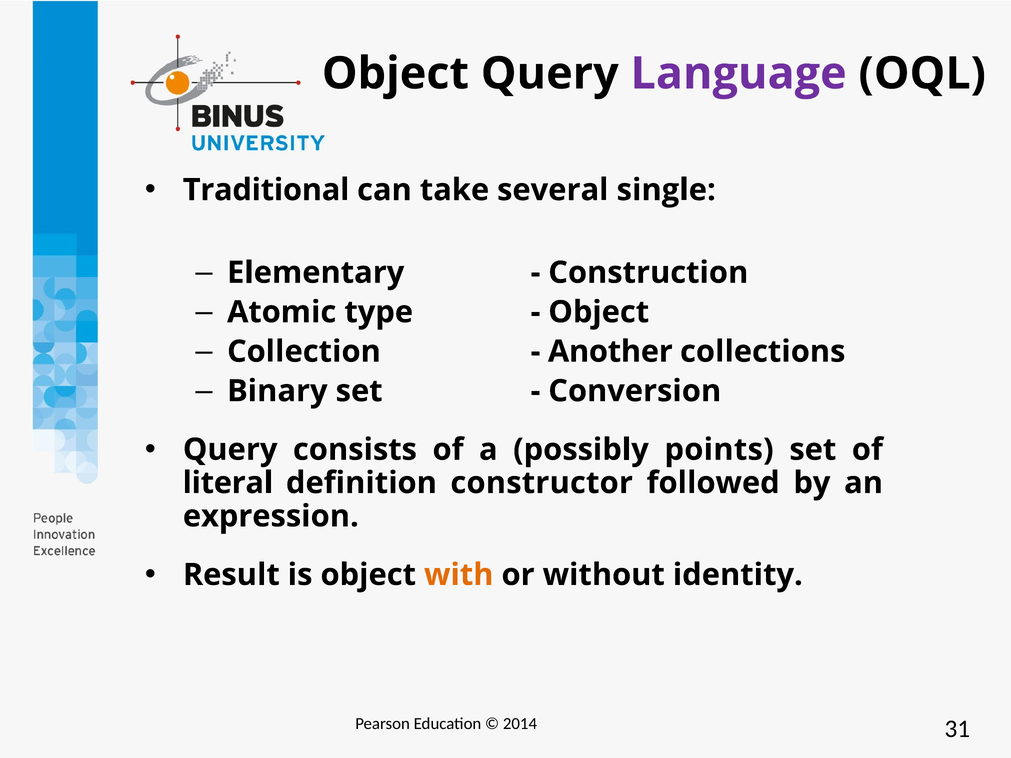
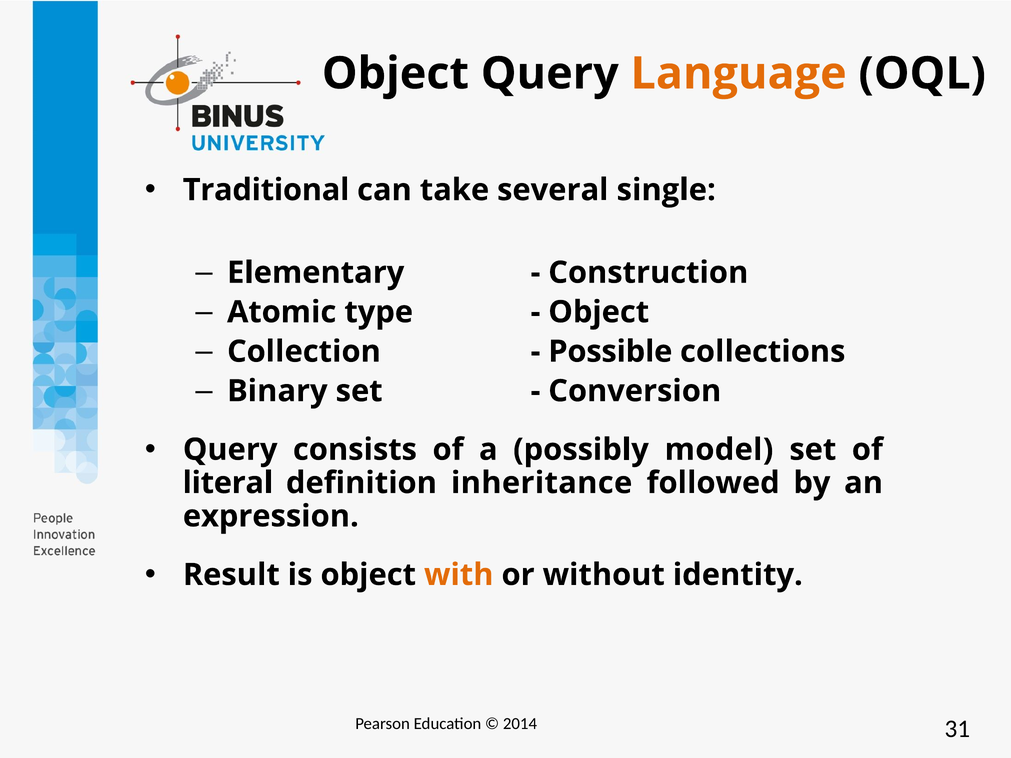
Language colour: purple -> orange
Another: Another -> Possible
points: points -> model
constructor: constructor -> inheritance
